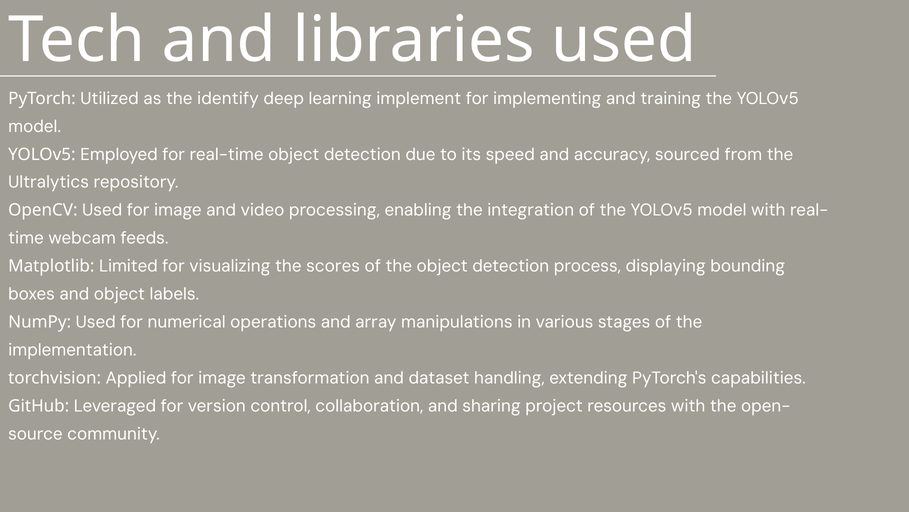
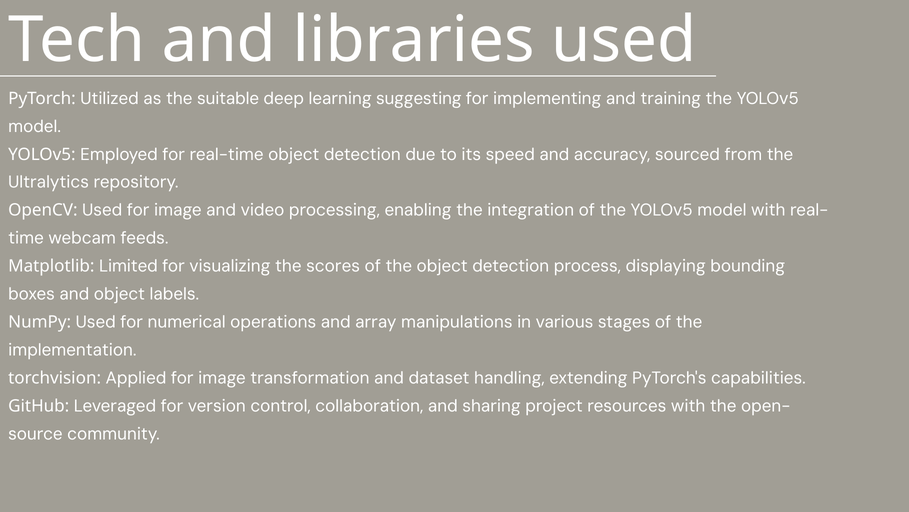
identify: identify -> suitable
implement: implement -> suggesting
